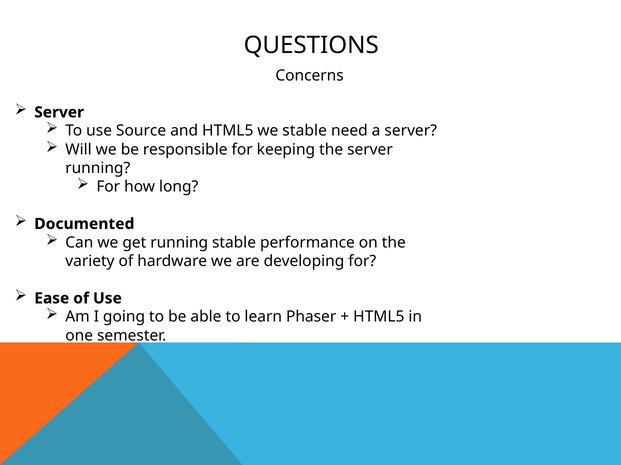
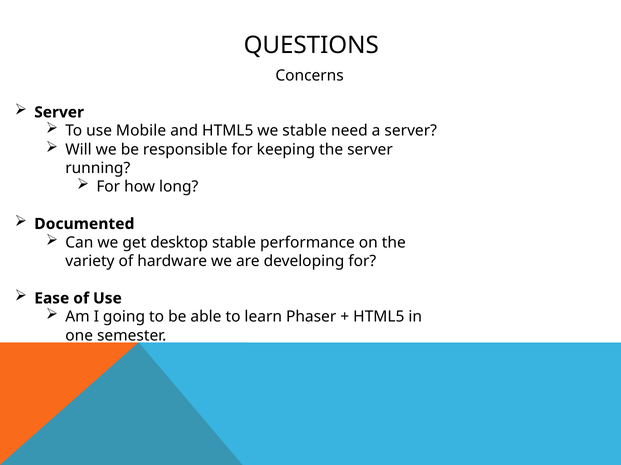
Source: Source -> Mobile
get running: running -> desktop
